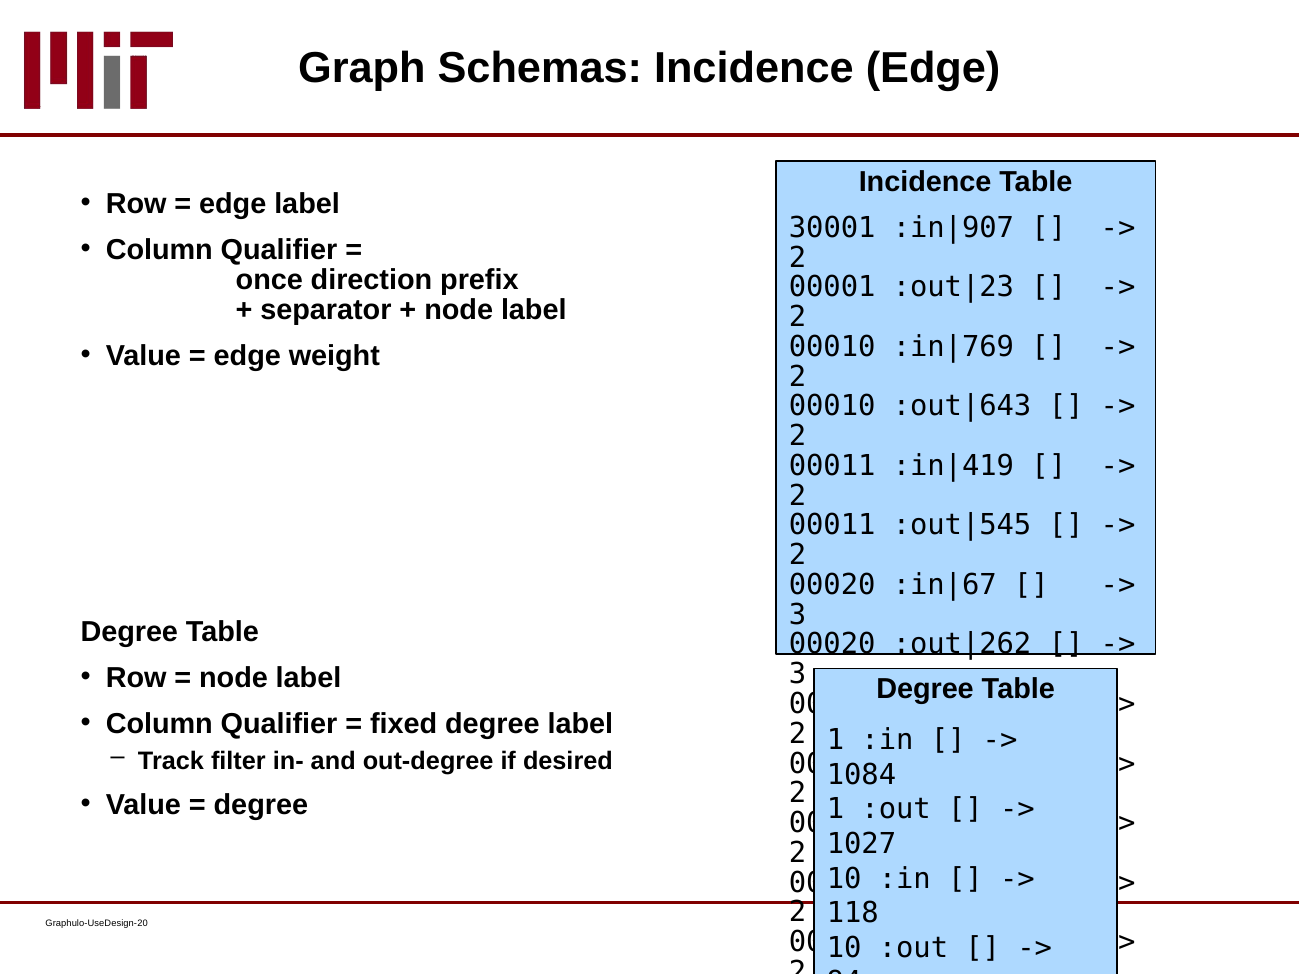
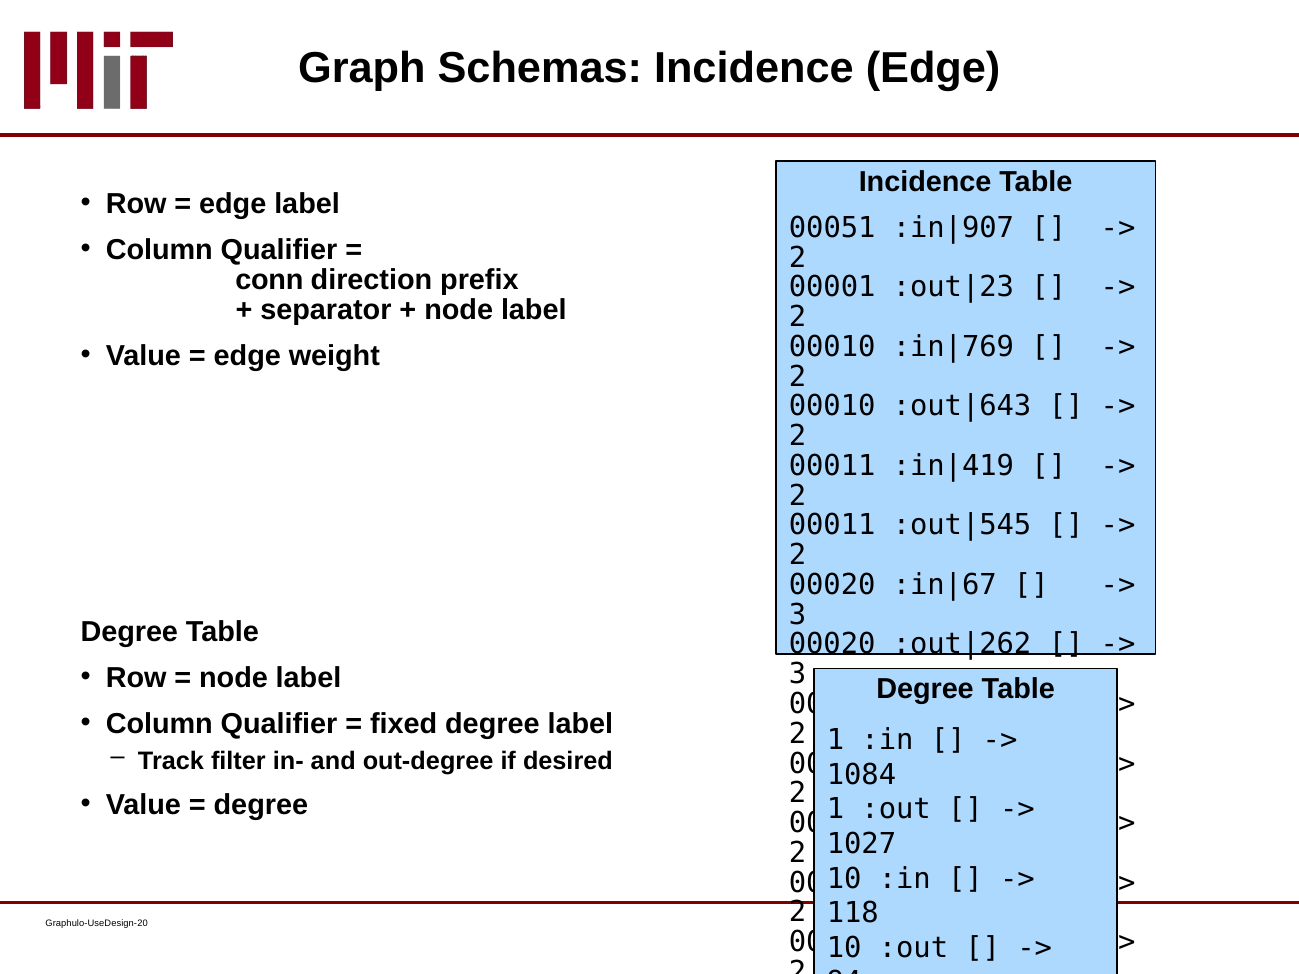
30001: 30001 -> 00051
once: once -> conn
